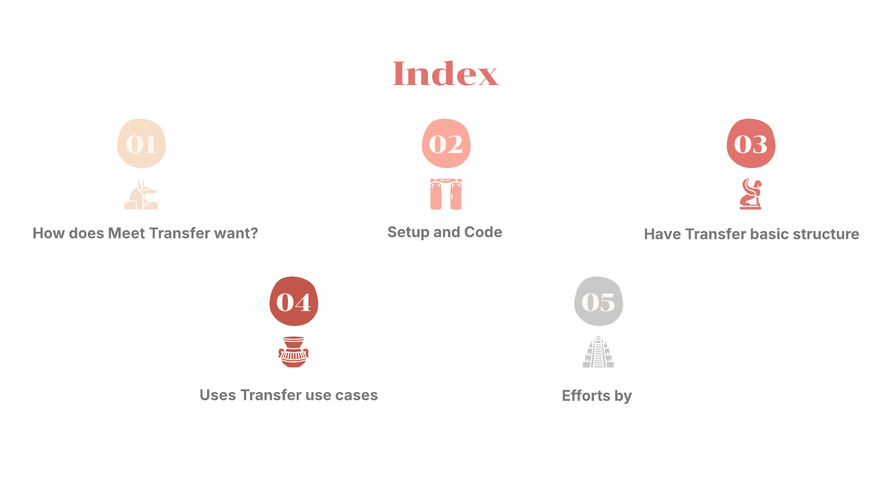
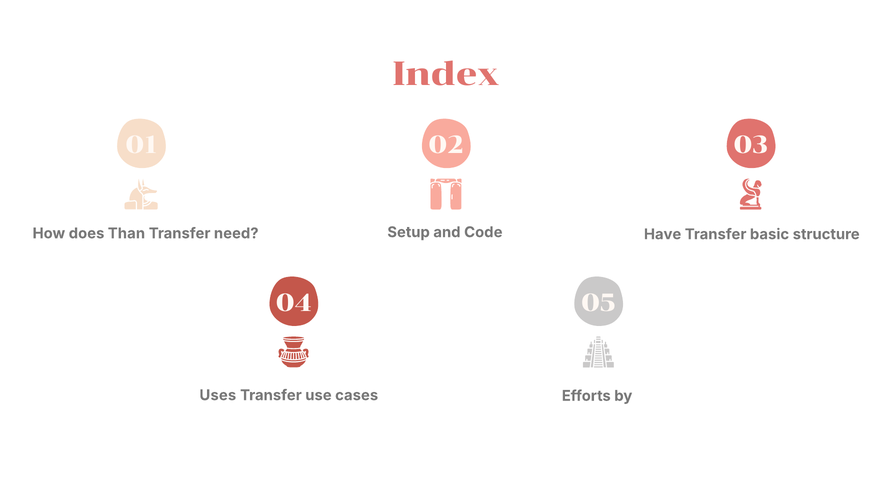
Meet: Meet -> Than
want: want -> need
